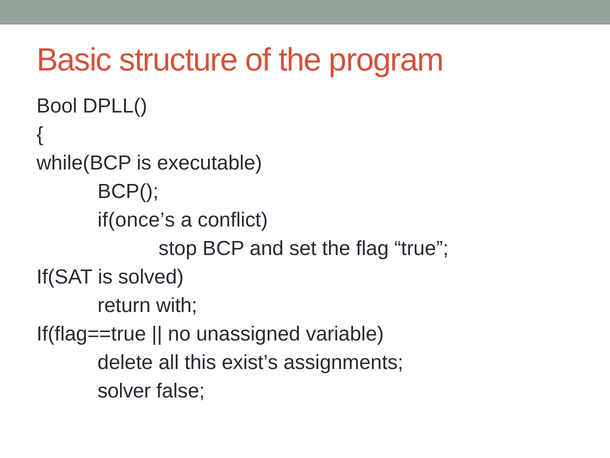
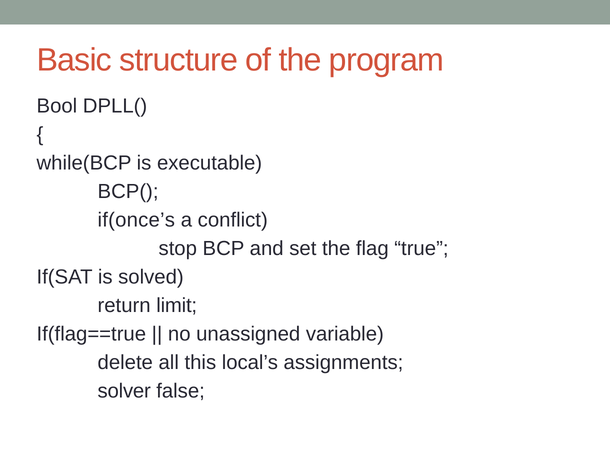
with: with -> limit
exist’s: exist’s -> local’s
